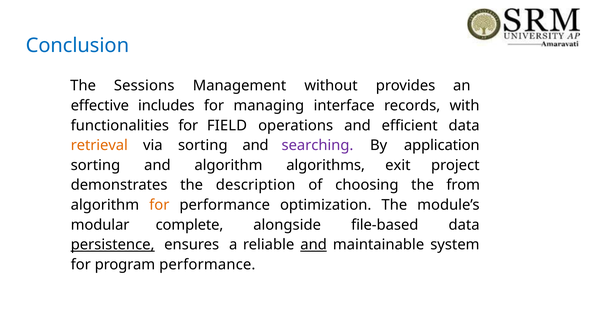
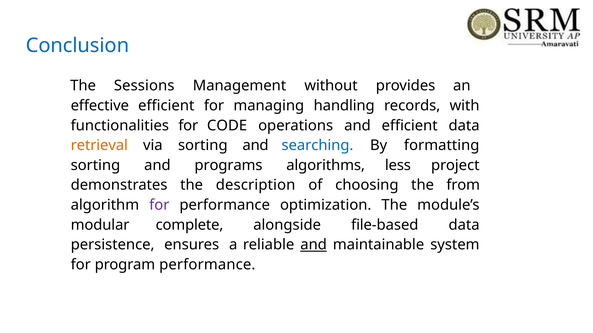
effective includes: includes -> efficient
interface: interface -> handling
FIELD: FIELD -> CODE
searching colour: purple -> blue
application: application -> formatting
and algorithm: algorithm -> programs
exit: exit -> less
for at (159, 205) colour: orange -> purple
persistence underline: present -> none
